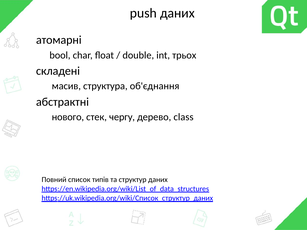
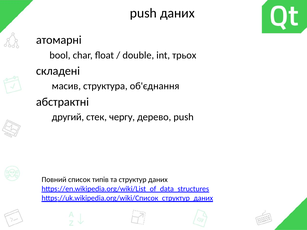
нового: нового -> другий
дерево class: class -> push
